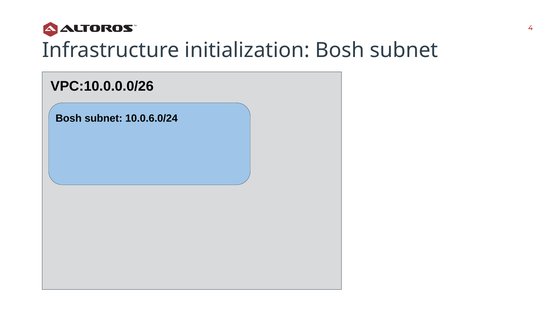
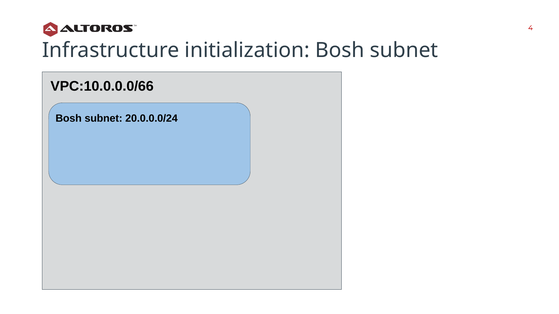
VPC:10.0.0.0/26: VPC:10.0.0.0/26 -> VPC:10.0.0.0/66
10.0.6.0/24: 10.0.6.0/24 -> 20.0.0.0/24
